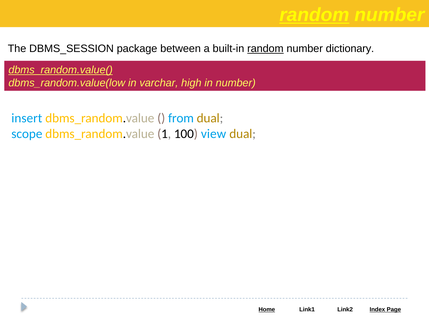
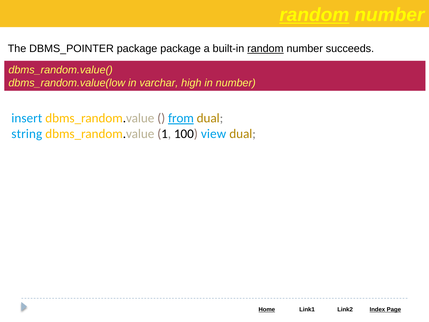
DBMS_SESSION: DBMS_SESSION -> DBMS_POINTER
package between: between -> package
dictionary: dictionary -> succeeds
dbms_random.value( underline: present -> none
from underline: none -> present
scope: scope -> string
